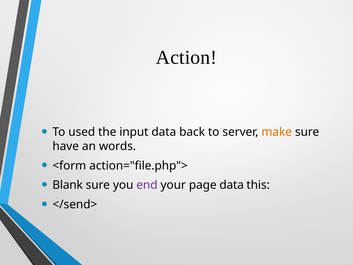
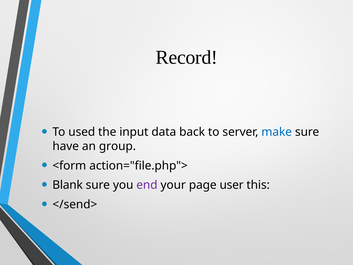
Action: Action -> Record
make colour: orange -> blue
words: words -> group
page data: data -> user
